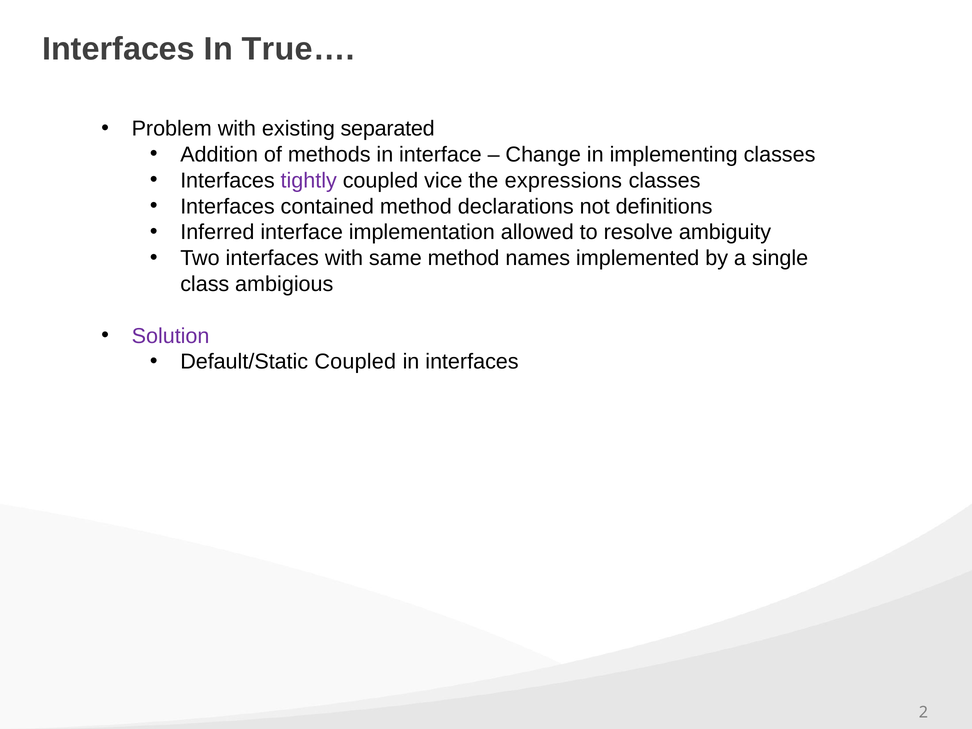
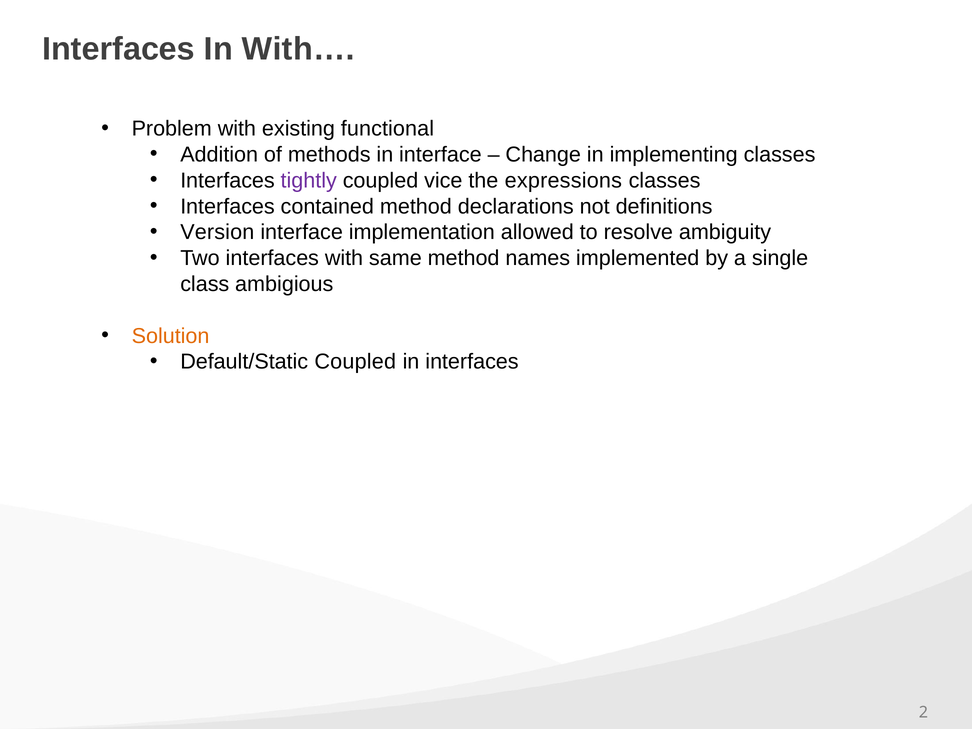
True…: True… -> With…
separated: separated -> functional
Inferred: Inferred -> Version
Solution colour: purple -> orange
